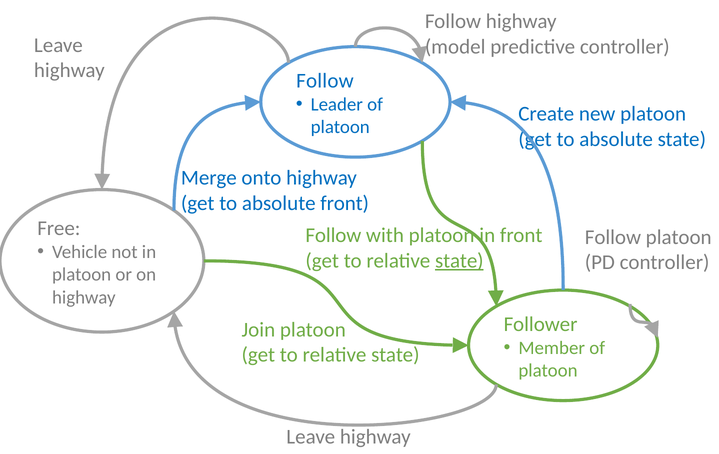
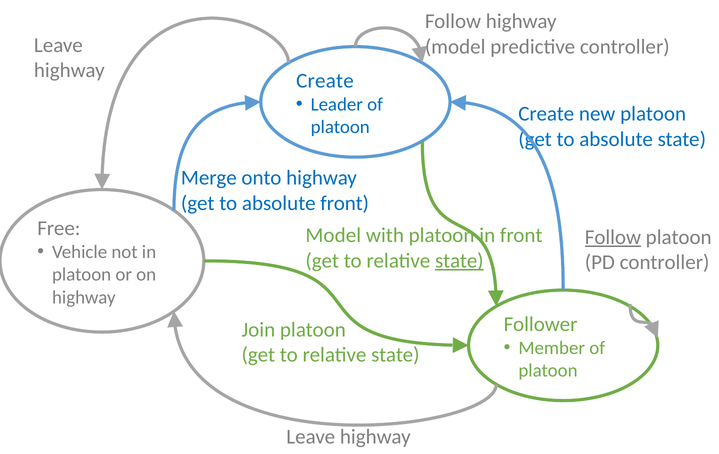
Follow at (325, 81): Follow -> Create
Follow at (333, 236): Follow -> Model
Follow at (613, 237) underline: none -> present
